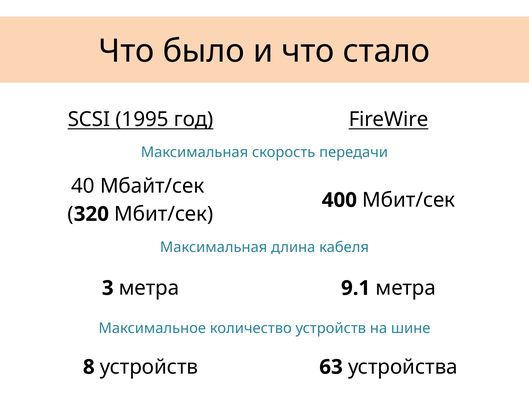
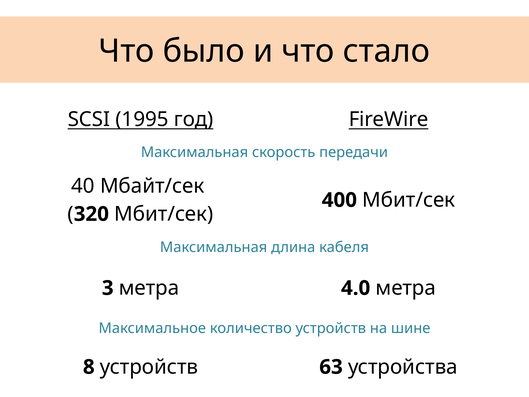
9.1: 9.1 -> 4.0
